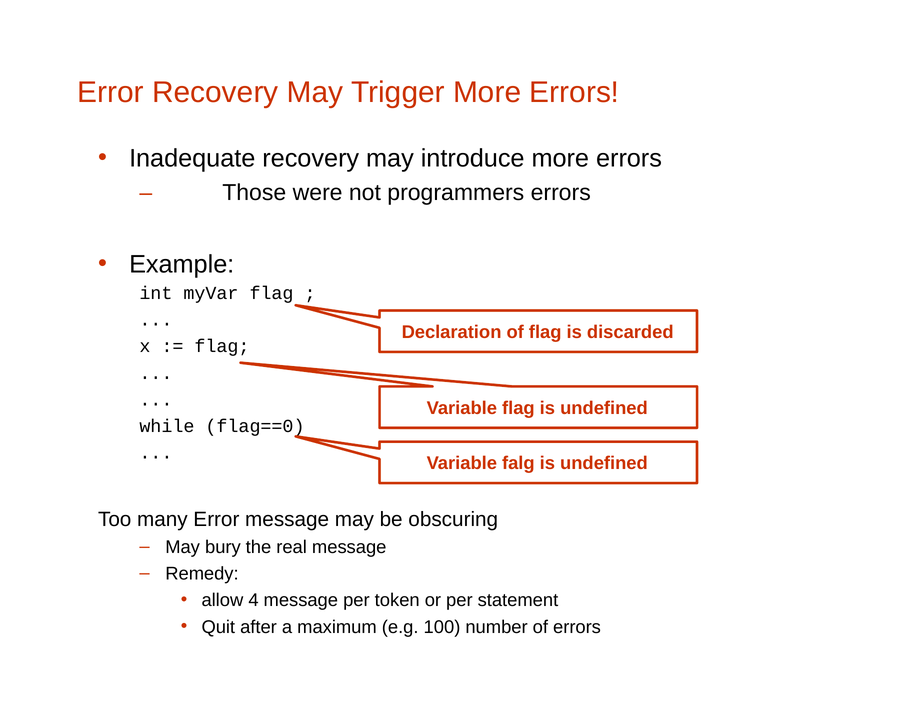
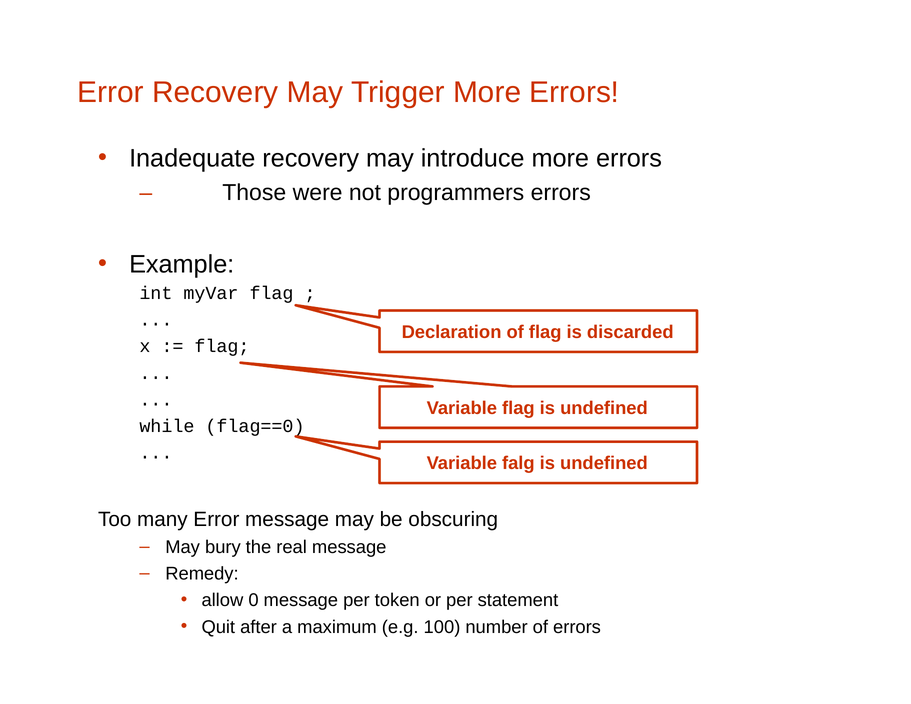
4: 4 -> 0
